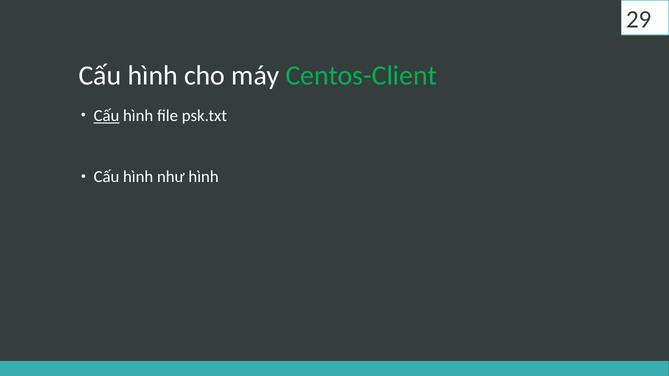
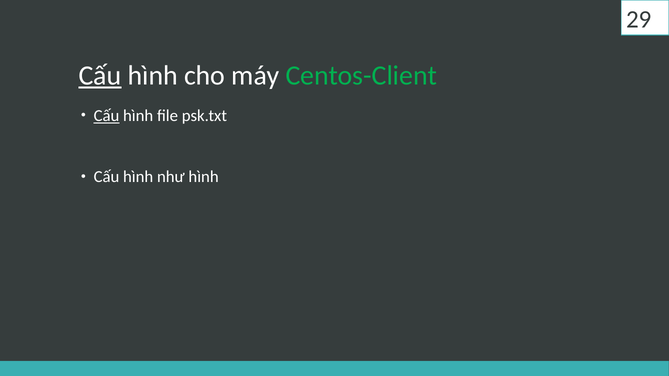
Cấu at (100, 76) underline: none -> present
